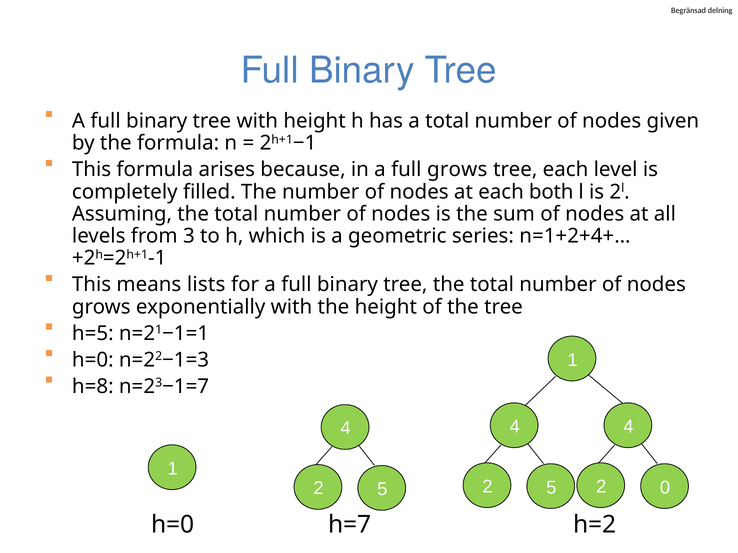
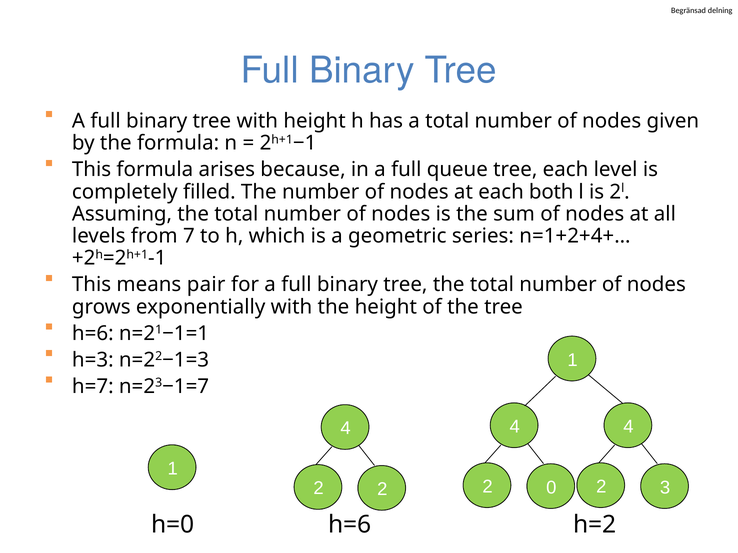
full grows: grows -> queue
3: 3 -> 7
lists: lists -> pair
h=5 at (93, 334): h=5 -> h=6
h=0 at (93, 360): h=0 -> h=3
h=8: h=8 -> h=7
5 at (551, 488): 5 -> 0
0: 0 -> 3
5 at (382, 490): 5 -> 2
h=0 h=7: h=7 -> h=6
